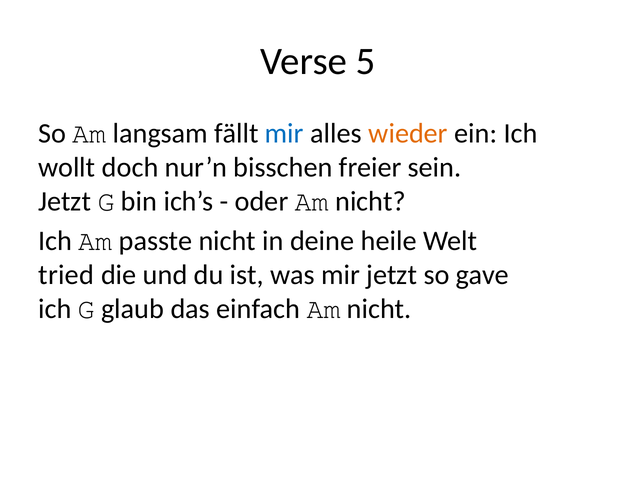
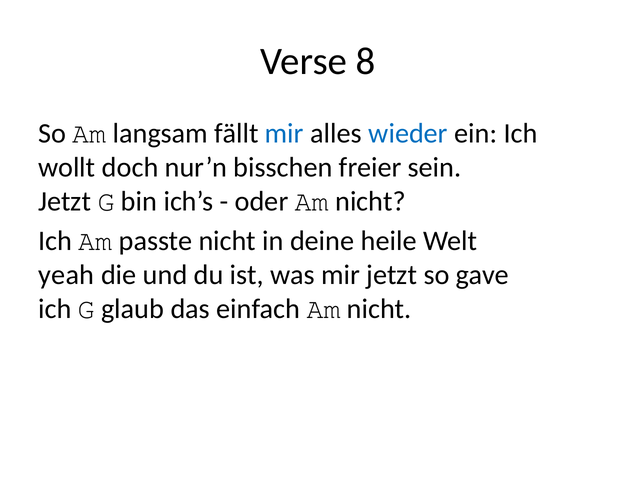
5: 5 -> 8
wieder colour: orange -> blue
tried: tried -> yeah
